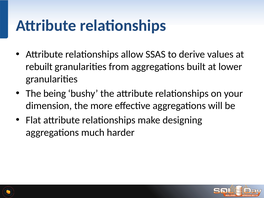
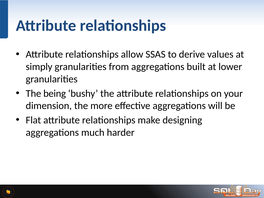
rebuilt: rebuilt -> simply
